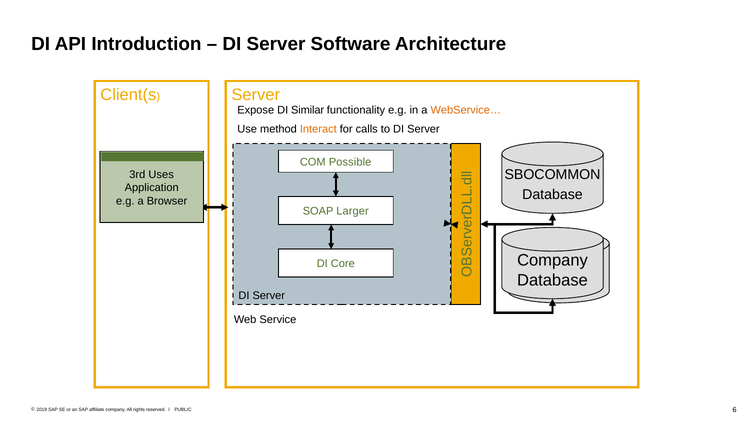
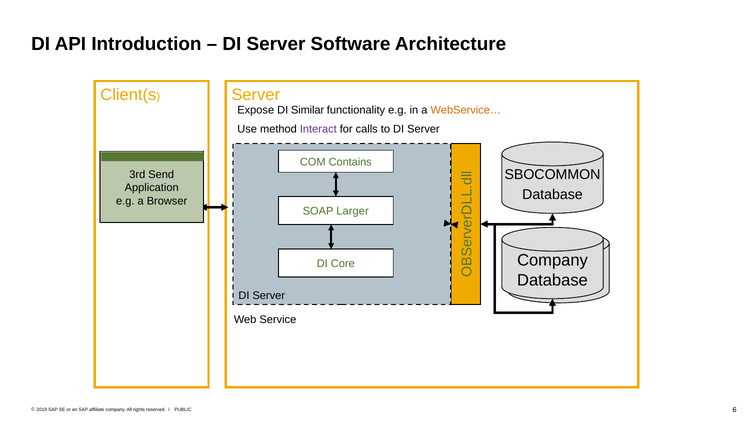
Interact colour: orange -> purple
Possible: Possible -> Contains
Uses: Uses -> Send
